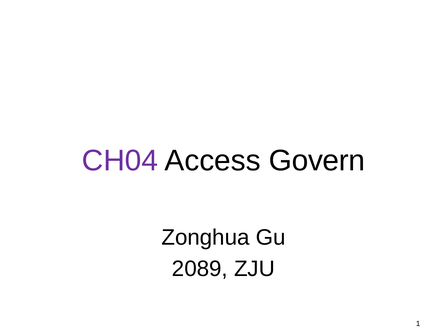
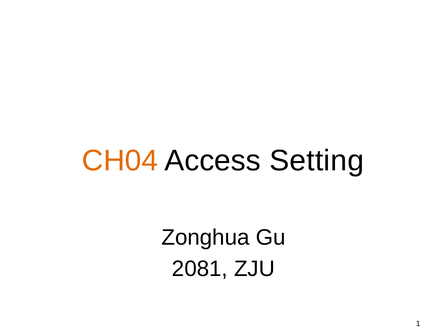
CH04 colour: purple -> orange
Govern: Govern -> Setting
2089: 2089 -> 2081
